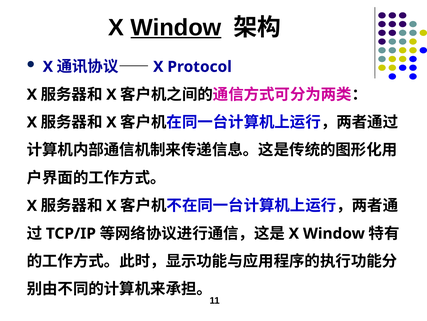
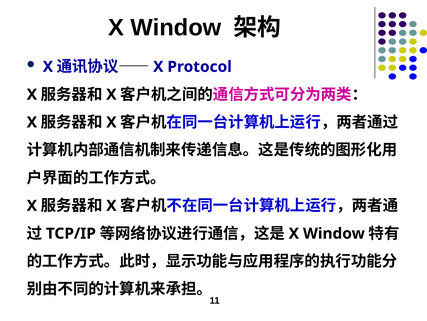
Window at (176, 27) underline: present -> none
